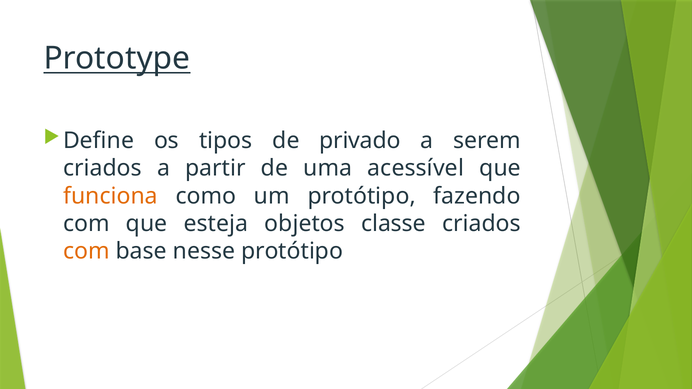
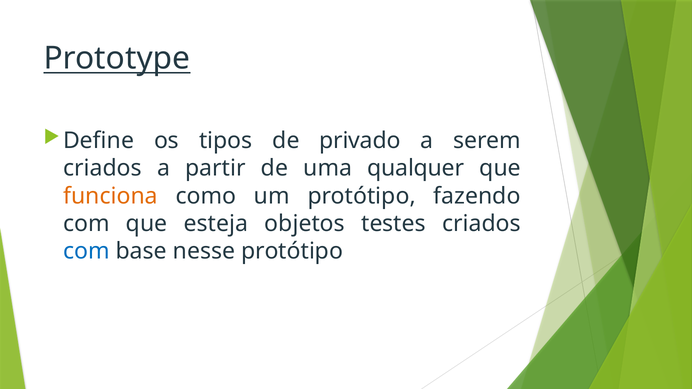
acessível: acessível -> qualquer
classe: classe -> testes
com at (86, 252) colour: orange -> blue
